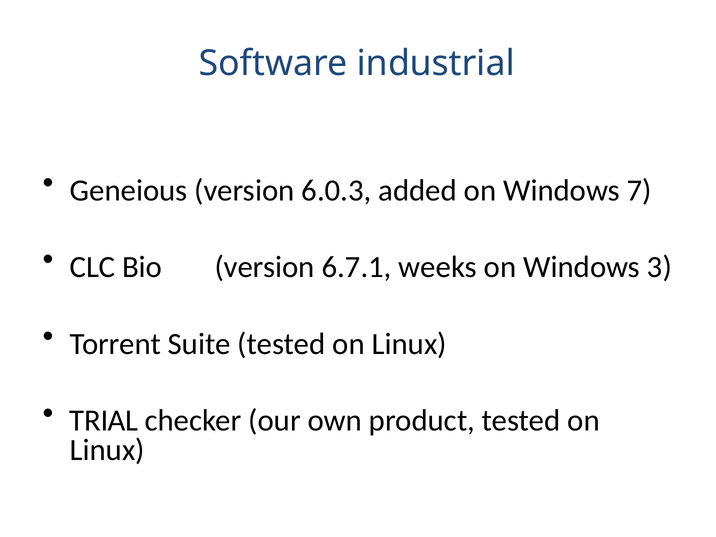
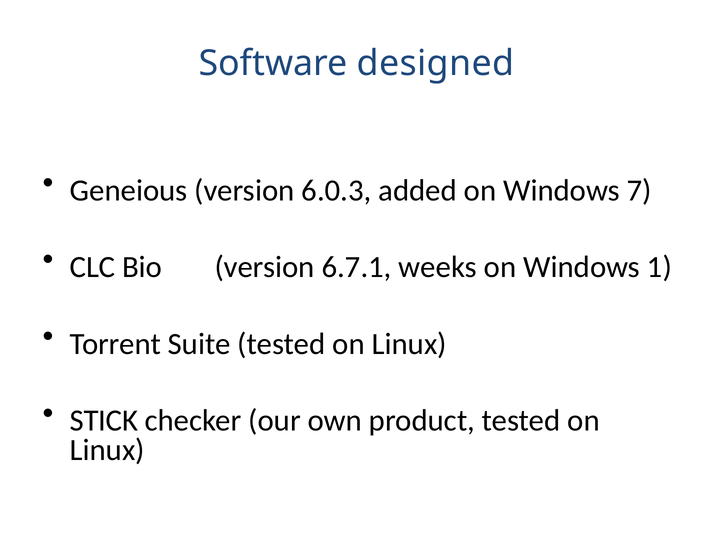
industrial: industrial -> designed
3: 3 -> 1
TRIAL: TRIAL -> STICK
